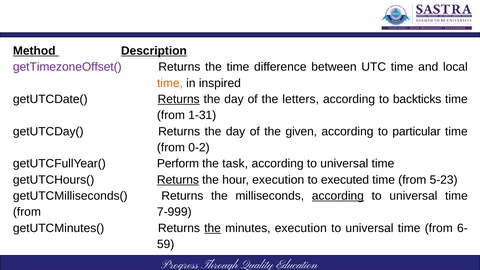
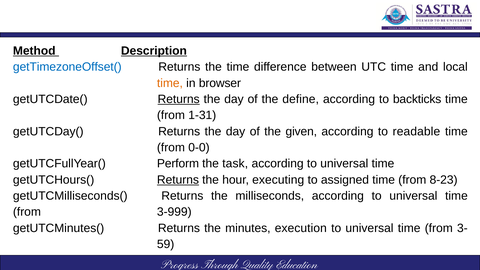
getTimezoneOffset( colour: purple -> blue
inspired: inspired -> browser
letters: letters -> define
particular: particular -> readable
0-2: 0-2 -> 0-0
hour execution: execution -> executing
executed: executed -> assigned
5-23: 5-23 -> 8-23
according at (338, 196) underline: present -> none
7-999: 7-999 -> 3-999
the at (213, 228) underline: present -> none
6-: 6- -> 3-
